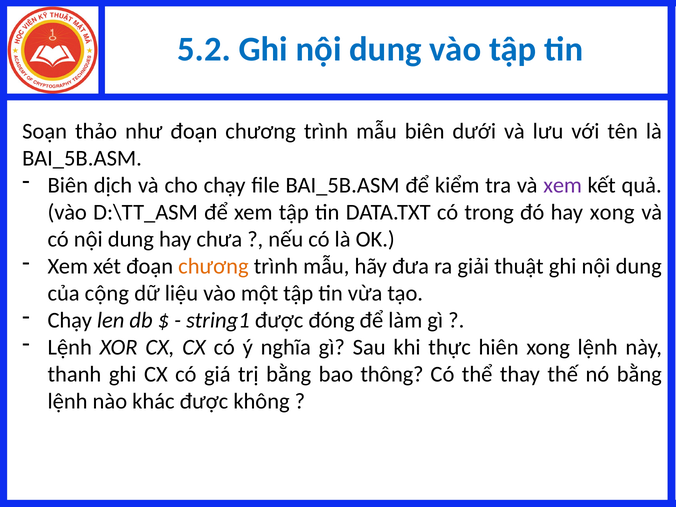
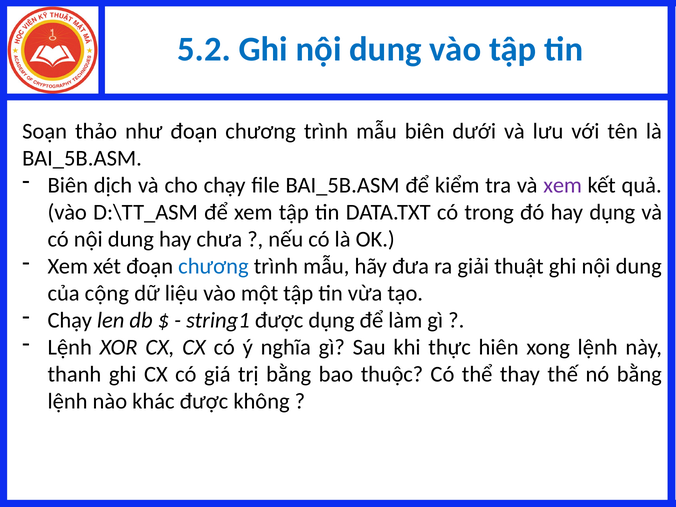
hay xong: xong -> dụng
chương at (213, 266) colour: orange -> blue
được đóng: đóng -> dụng
thông: thông -> thuộc
